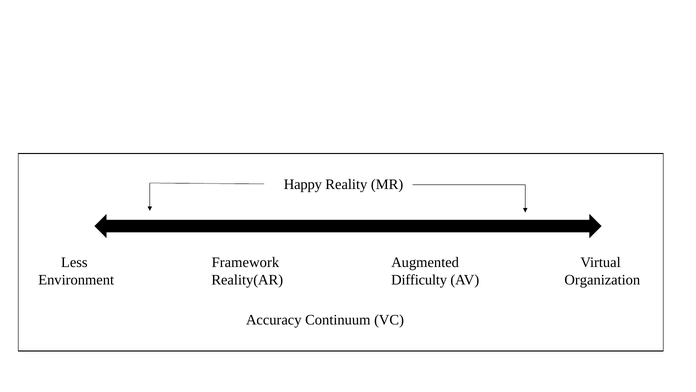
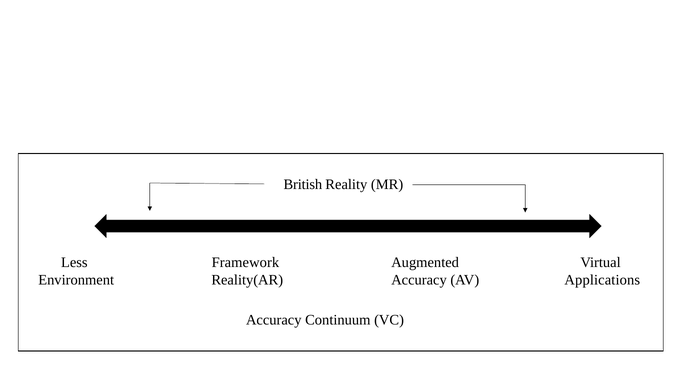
Happy: Happy -> British
Difficulty at (419, 279): Difficulty -> Accuracy
Organization: Organization -> Applications
